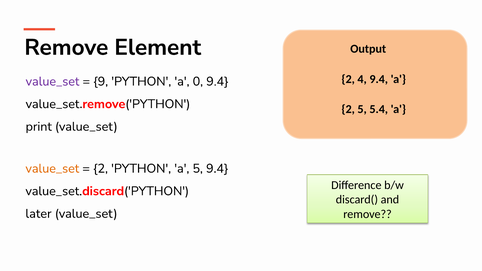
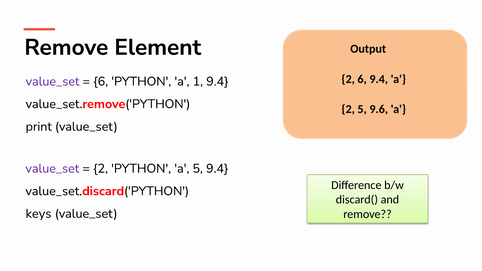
2 4: 4 -> 6
9 at (101, 81): 9 -> 6
0: 0 -> 1
5.4: 5.4 -> 9.6
value_set at (52, 169) colour: orange -> purple
later: later -> keys
